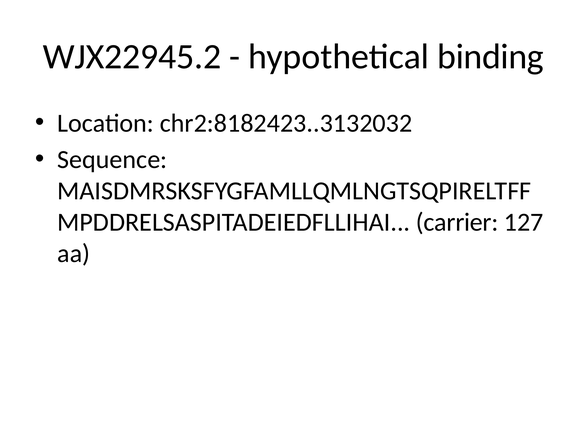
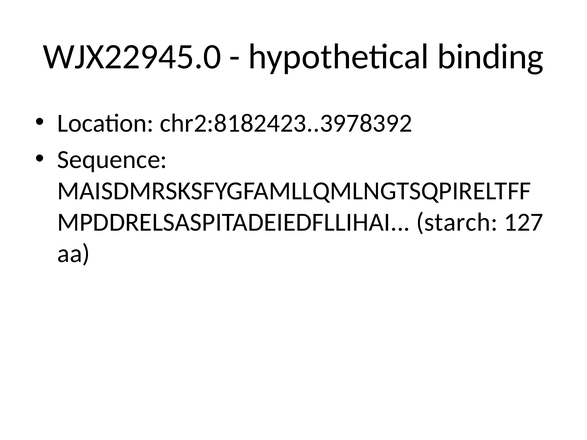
WJX22945.2: WJX22945.2 -> WJX22945.0
chr2:8182423..3132032: chr2:8182423..3132032 -> chr2:8182423..3978392
carrier: carrier -> starch
